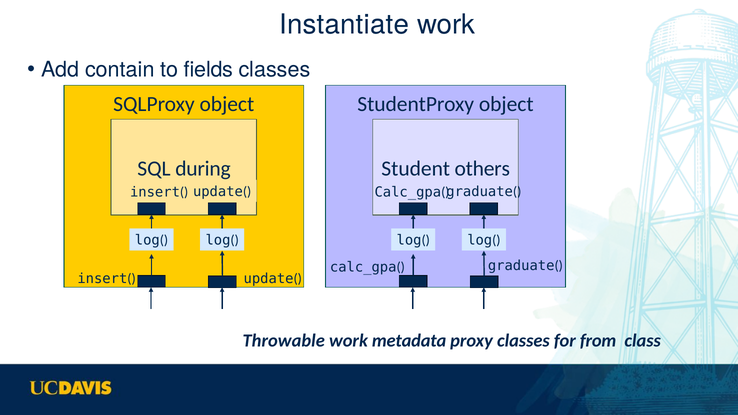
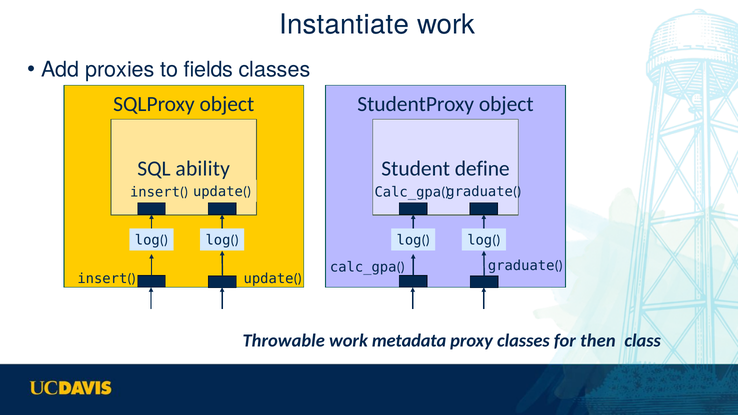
contain: contain -> proxies
during: during -> ability
others: others -> define
from: from -> then
